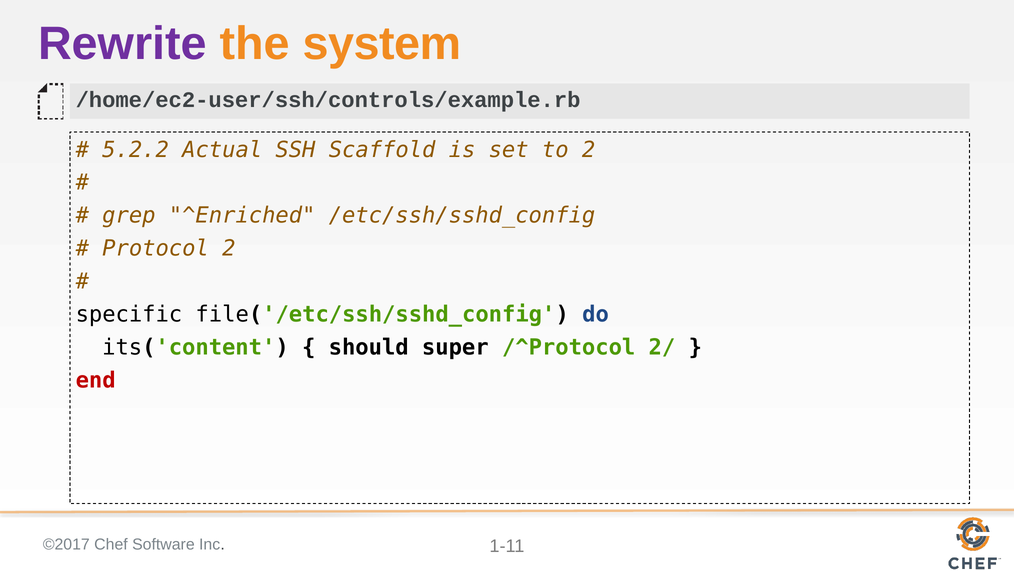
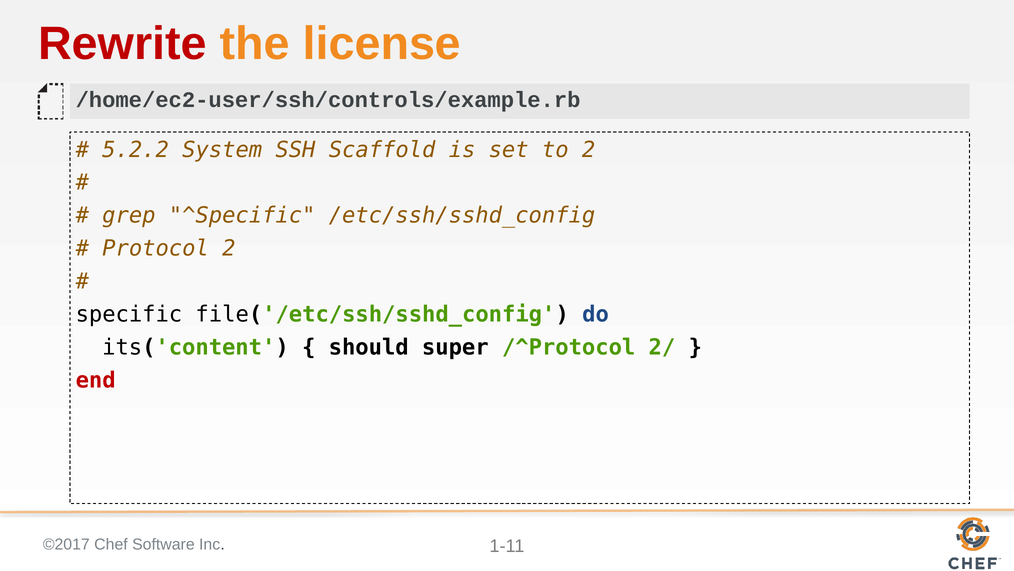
Rewrite colour: purple -> red
system: system -> license
Actual: Actual -> System
^Enriched: ^Enriched -> ^Specific
